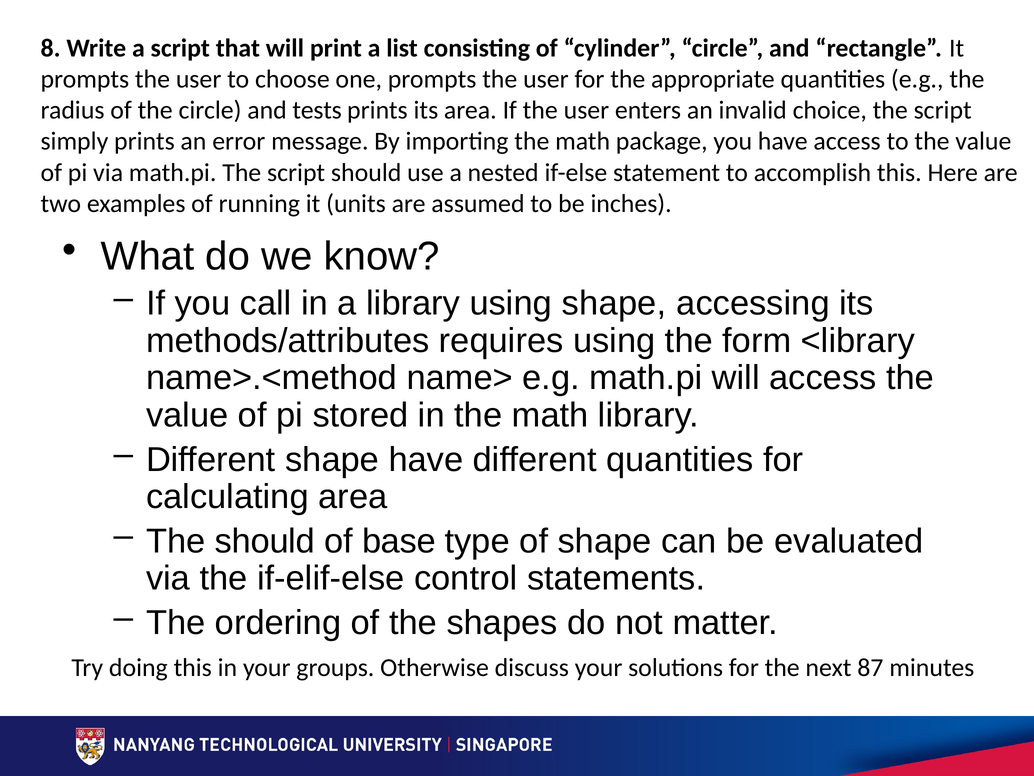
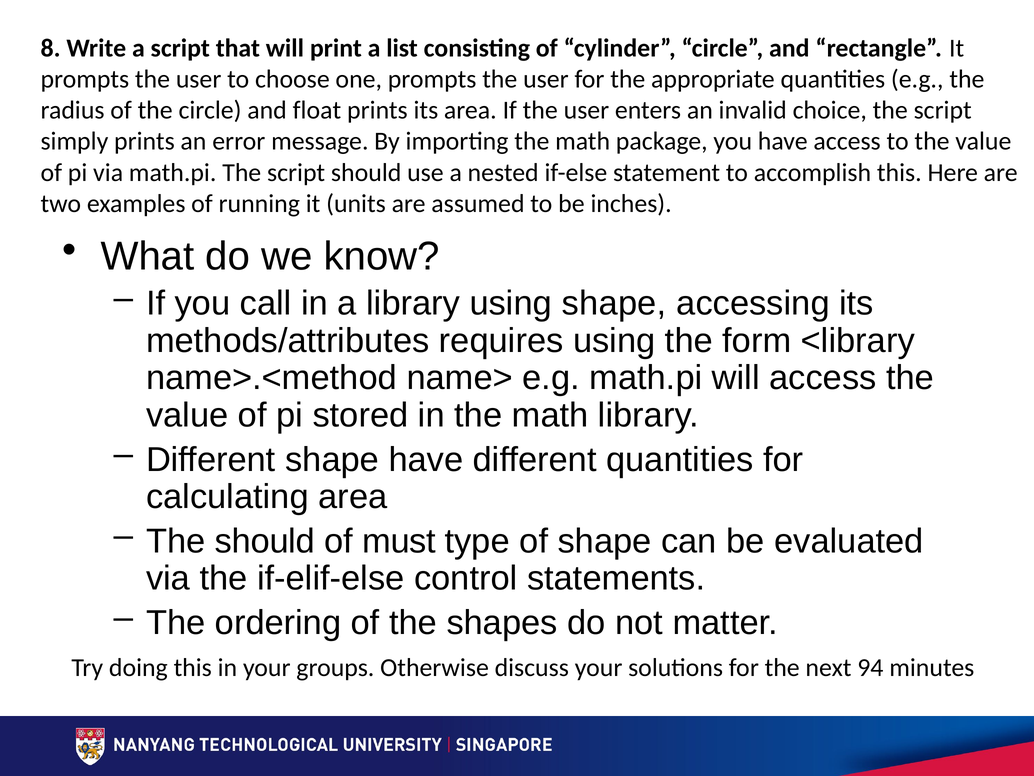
tests: tests -> float
base: base -> must
87: 87 -> 94
